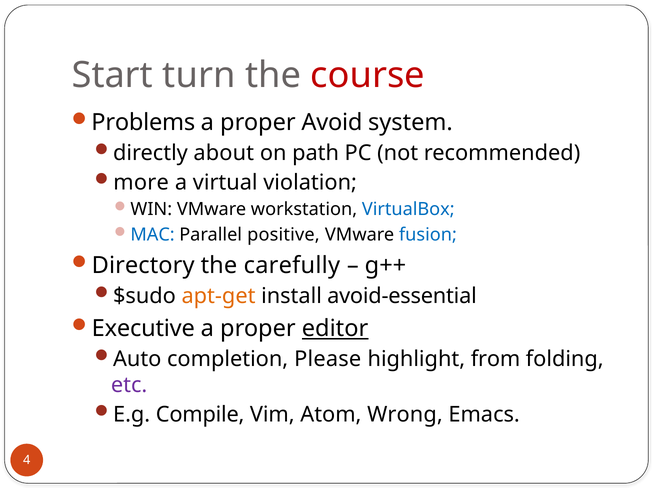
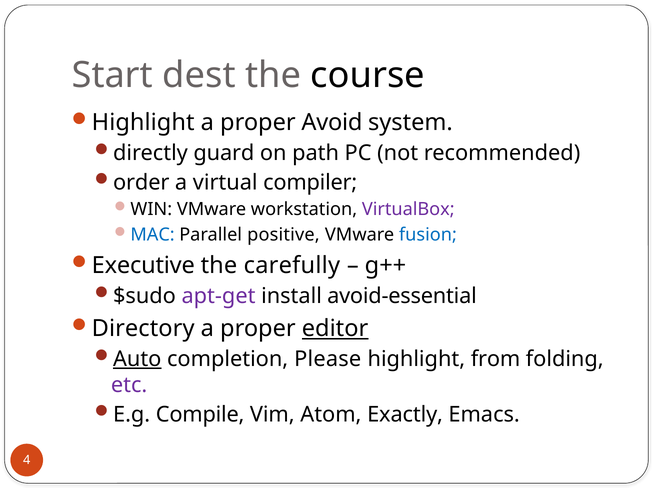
turn: turn -> dest
course colour: red -> black
Problems at (143, 122): Problems -> Highlight
about: about -> guard
more: more -> order
violation: violation -> compiler
VirtualBox colour: blue -> purple
Directory: Directory -> Executive
apt-get colour: orange -> purple
Executive: Executive -> Directory
Auto underline: none -> present
Wrong: Wrong -> Exactly
